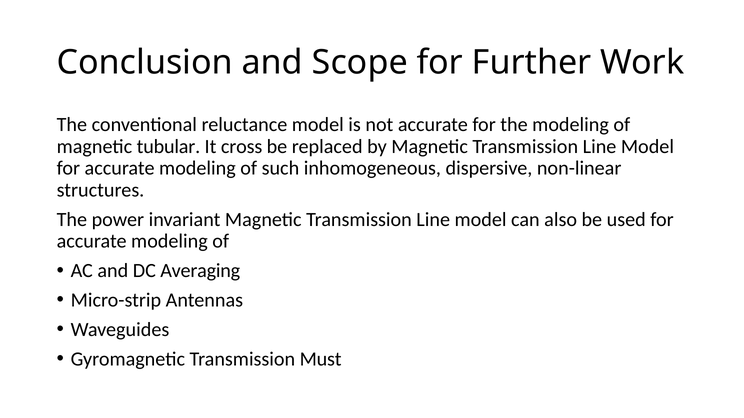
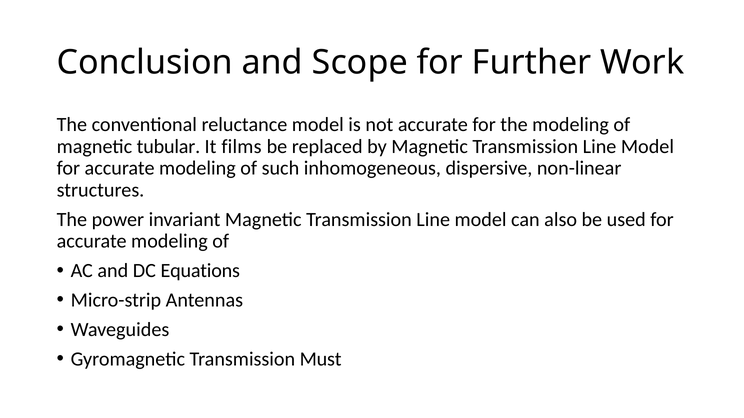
cross: cross -> films
Averaging: Averaging -> Equations
